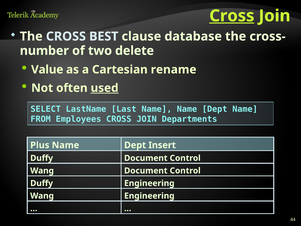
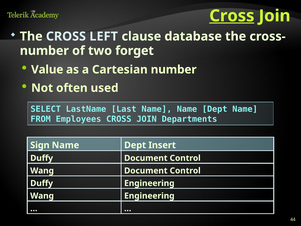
BEST: BEST -> LEFT
delete: delete -> forget
Cartesian rename: rename -> number
used underline: present -> none
Plus: Plus -> Sign
